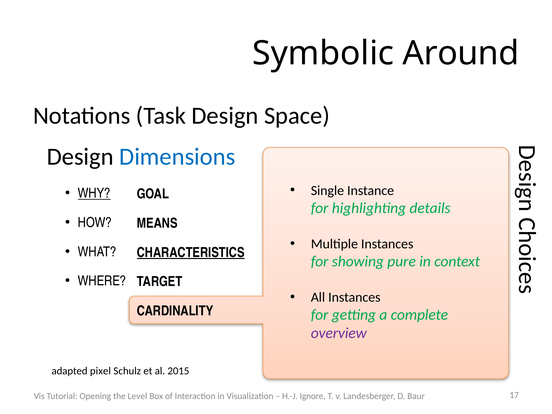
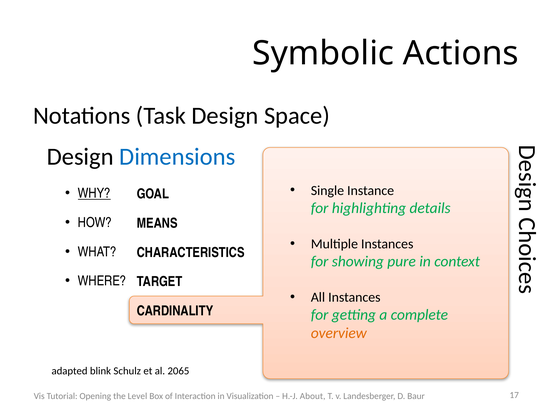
Around: Around -> Actions
CHARACTERISTICS underline: present -> none
overview colour: purple -> orange
pixel: pixel -> blink
2015: 2015 -> 2065
Ignore: Ignore -> About
